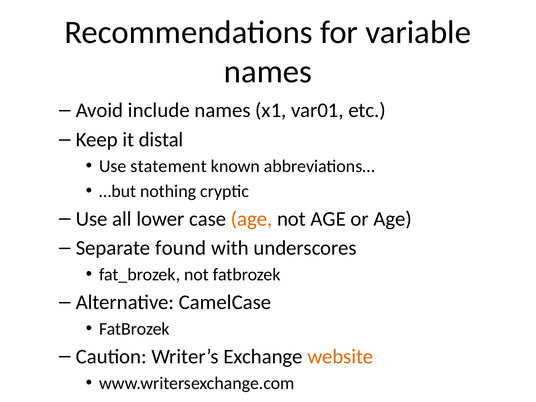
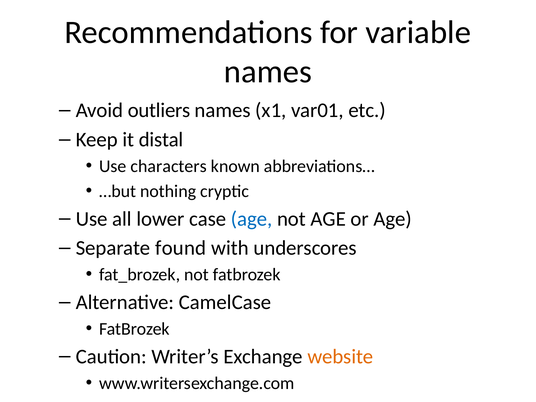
include: include -> outliers
statement: statement -> characters
age at (252, 219) colour: orange -> blue
